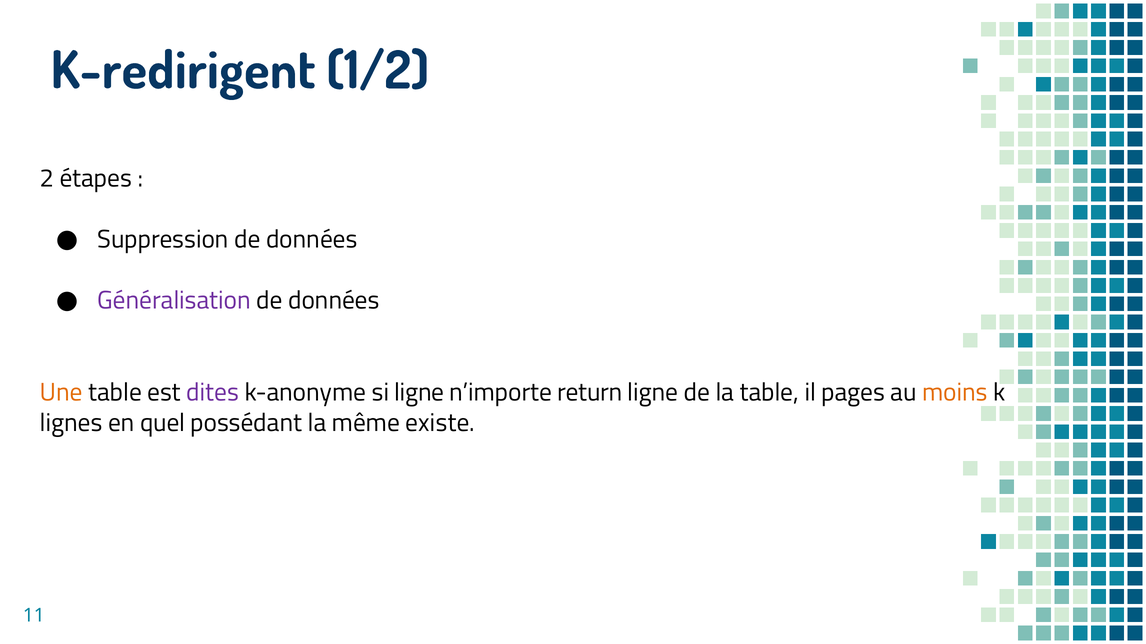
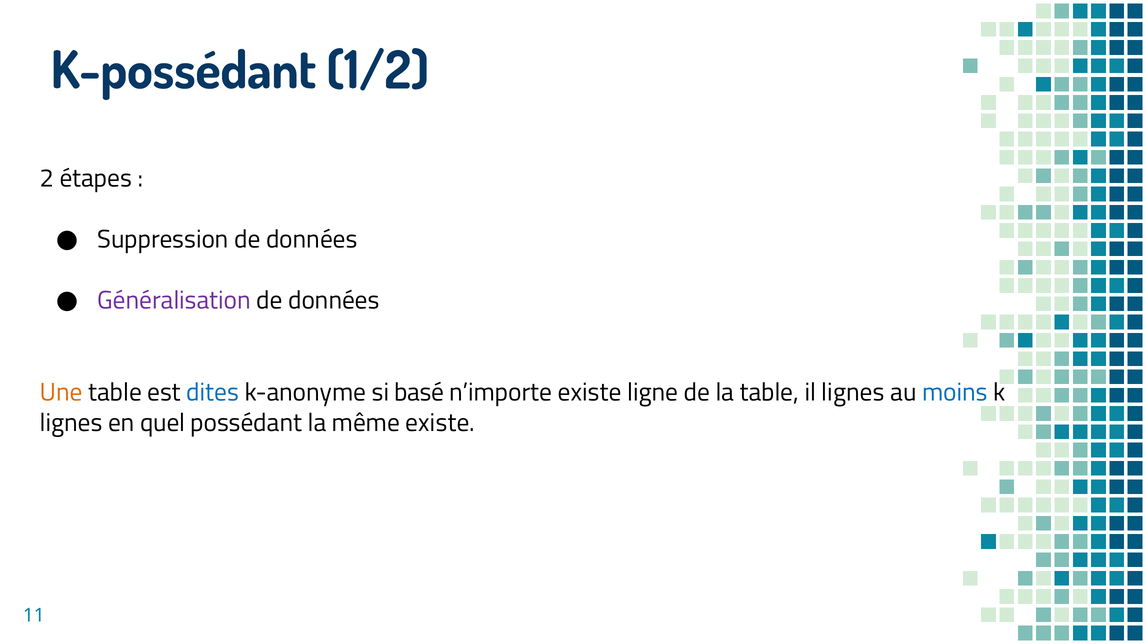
K-redirigent: K-redirigent -> K-possédant
dites colour: purple -> blue
si ligne: ligne -> basé
n’importe return: return -> existe
il pages: pages -> lignes
moins colour: orange -> blue
